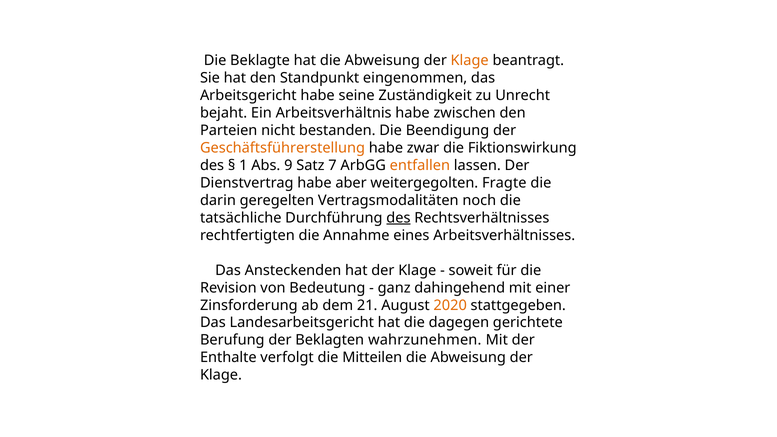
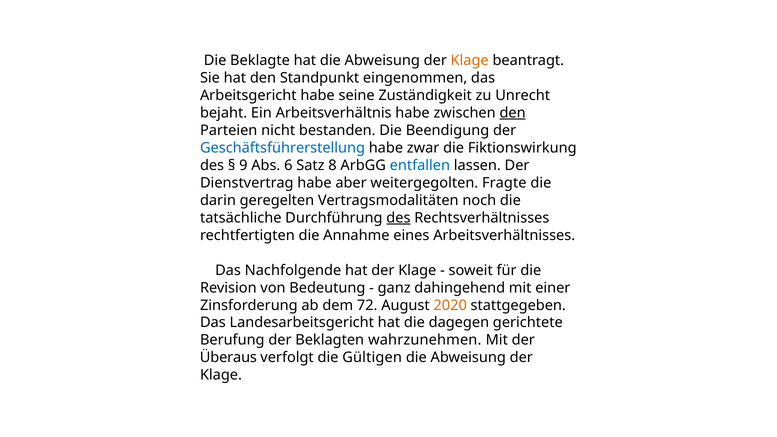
den at (513, 113) underline: none -> present
Geschäftsführerstellung colour: orange -> blue
1: 1 -> 9
9: 9 -> 6
7: 7 -> 8
entfallen colour: orange -> blue
Ansteckenden: Ansteckenden -> Nachfolgende
21: 21 -> 72
Enthalte: Enthalte -> Überaus
Mitteilen: Mitteilen -> Gültigen
